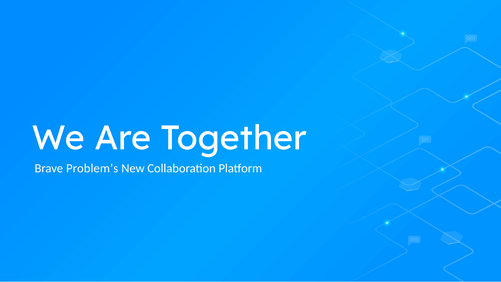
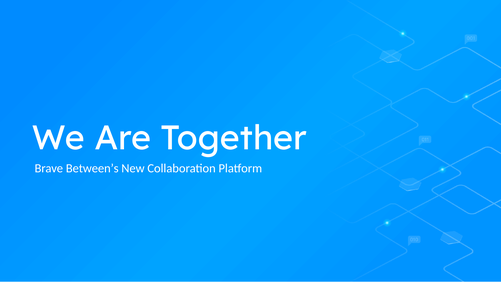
Problem’s: Problem’s -> Between’s
